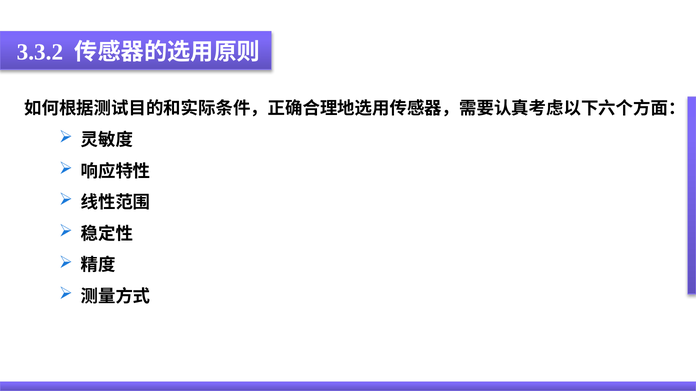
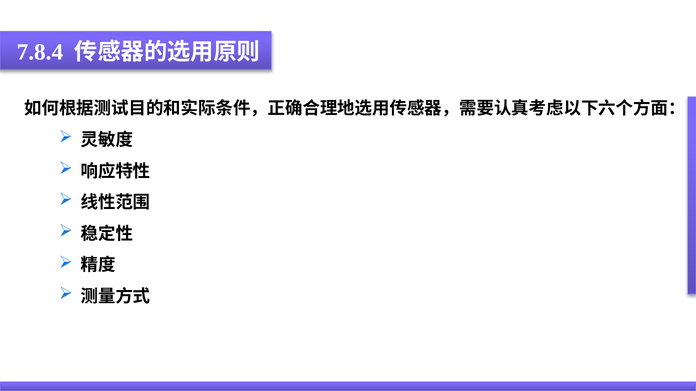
3.3.2: 3.3.2 -> 7.8.4
